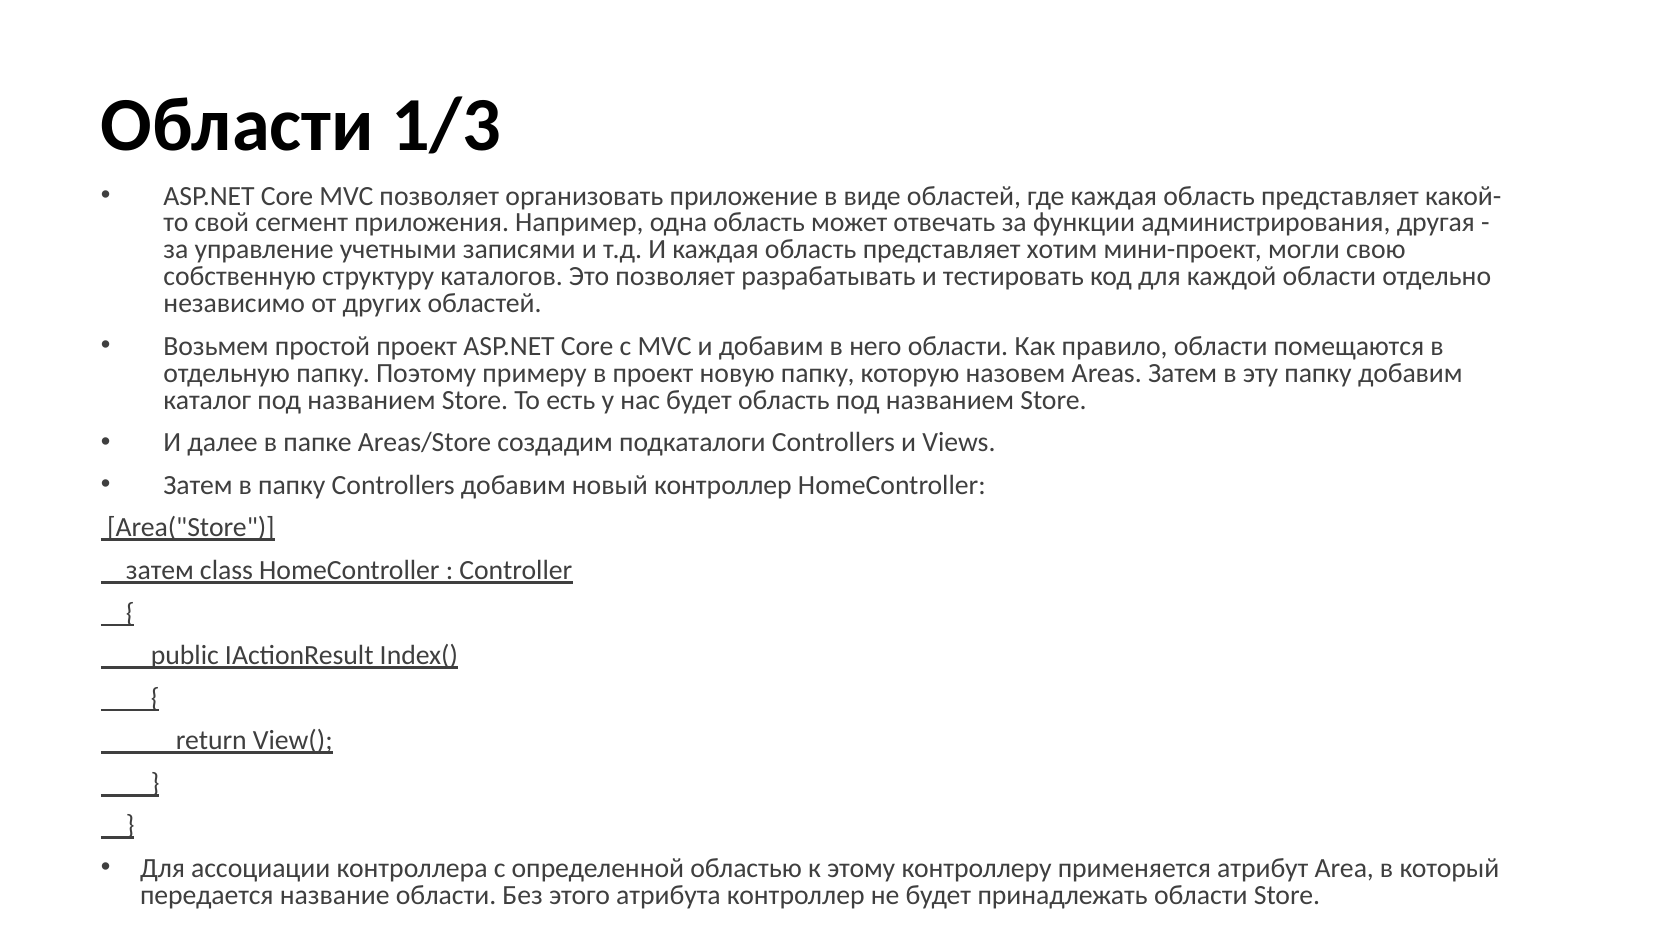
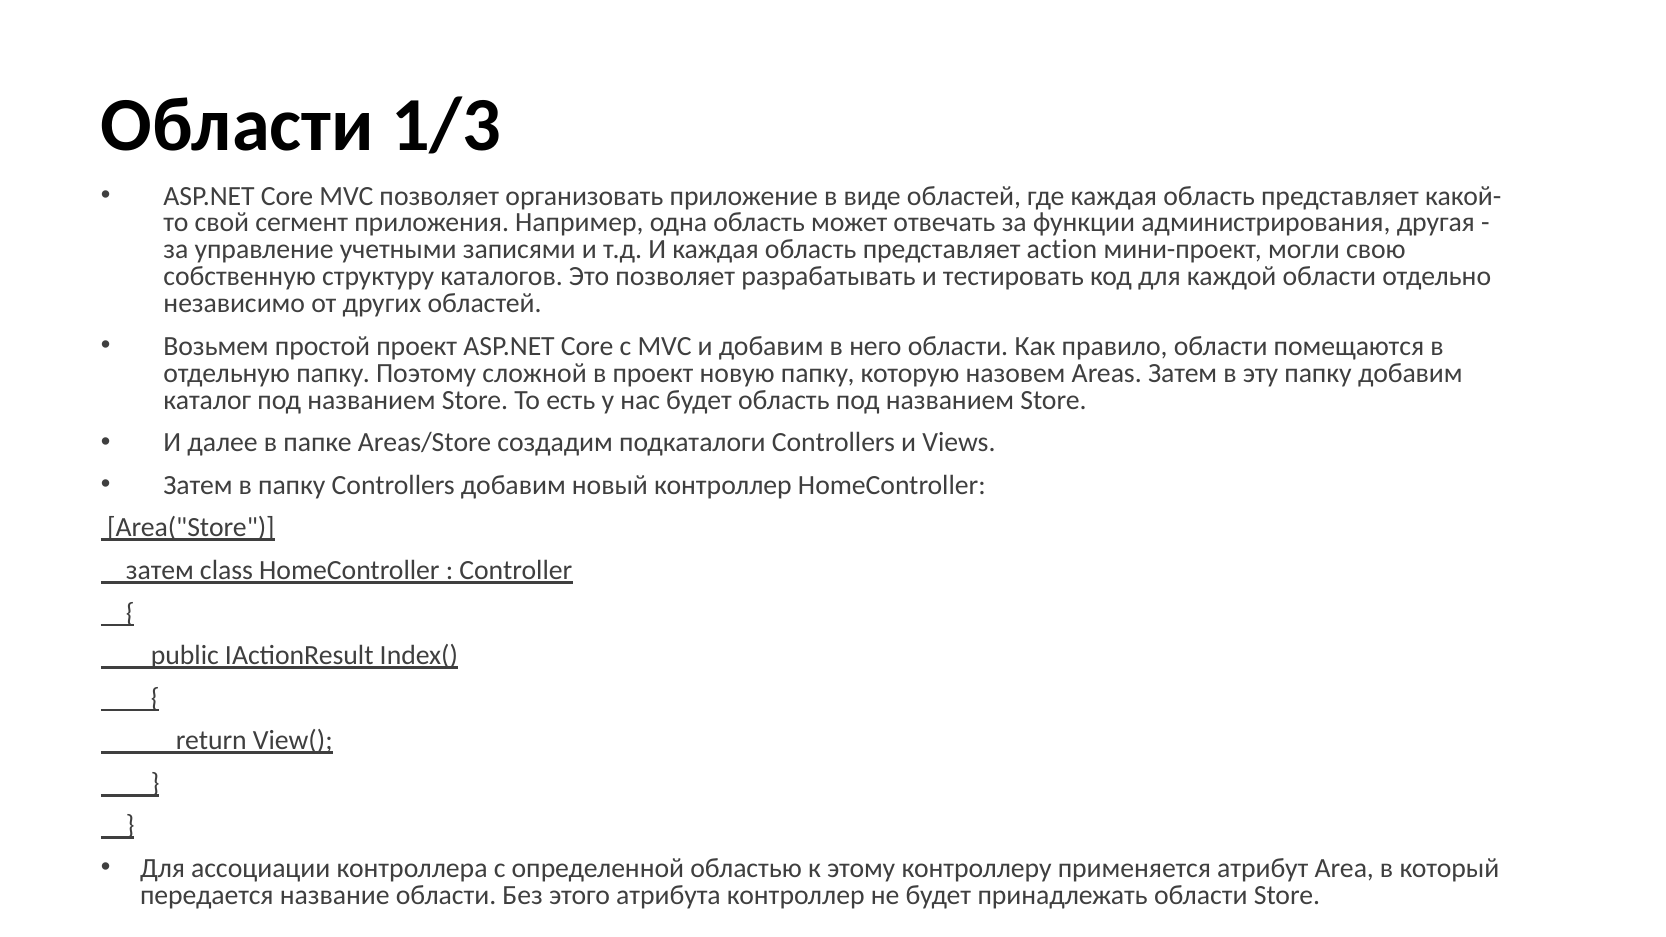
хотим: хотим -> action
примеру: примеру -> сложной
